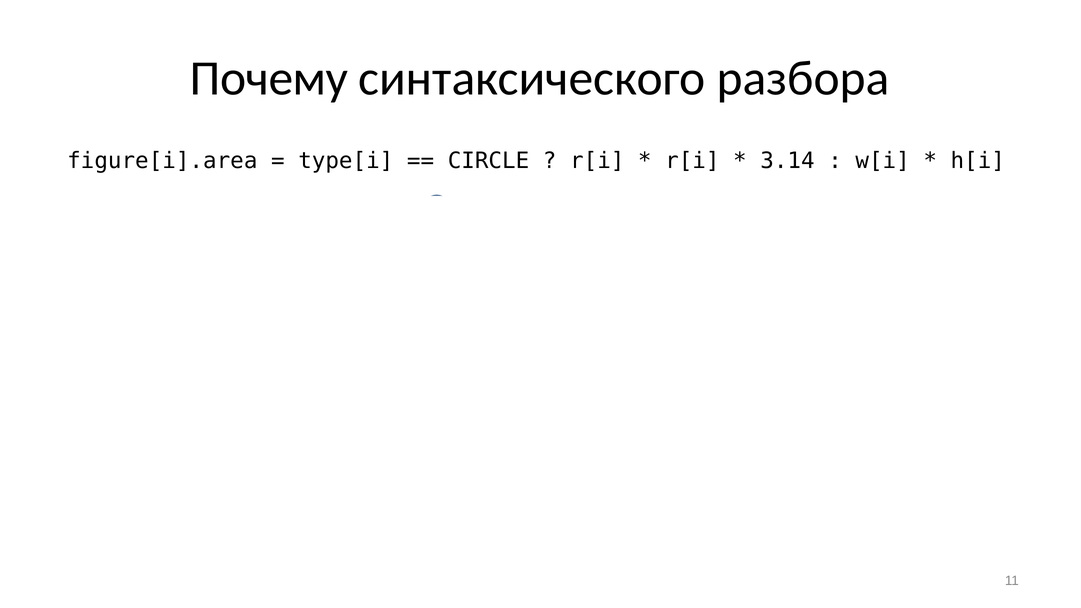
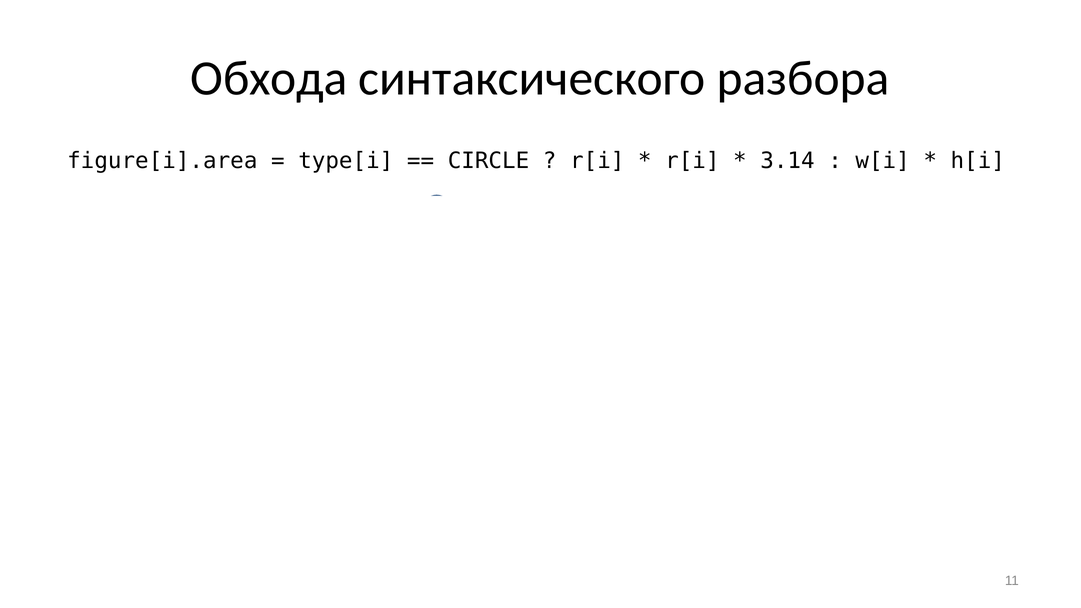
Почему: Почему -> Обхода
